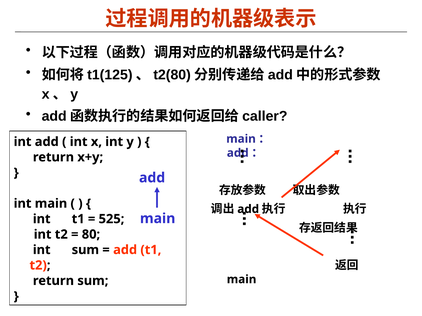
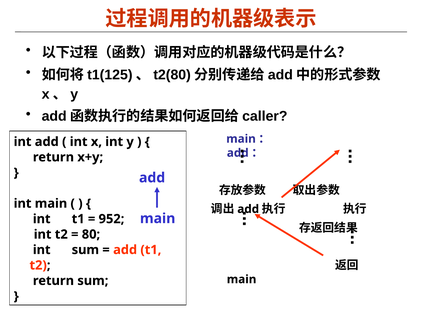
525: 525 -> 952
